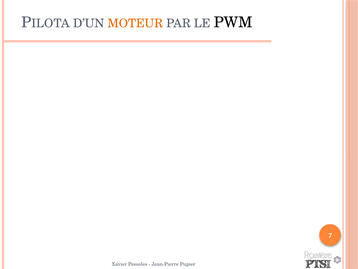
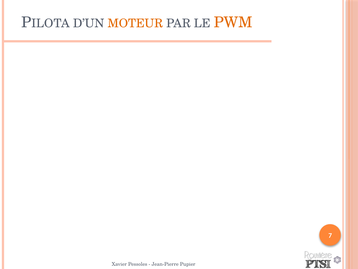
PWM colour: black -> orange
